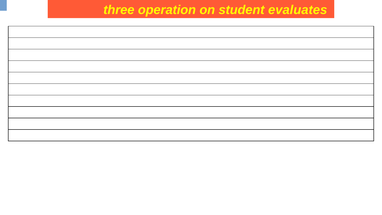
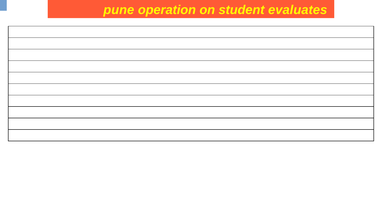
three: three -> pune
